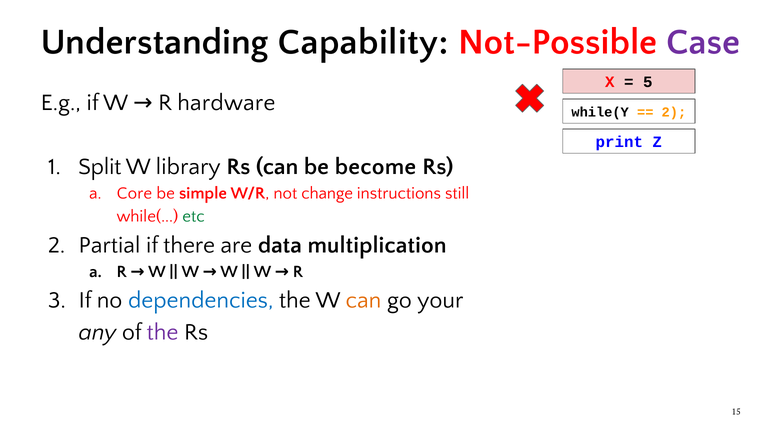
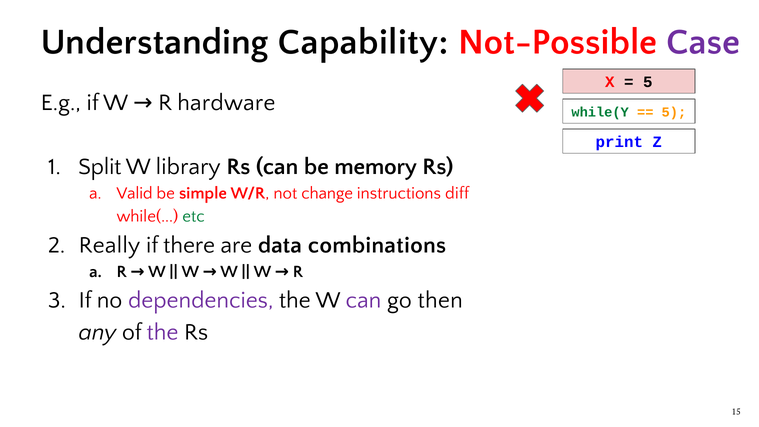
while(Y colour: black -> green
2 at (674, 112): 2 -> 5
become: become -> memory
Core: Core -> Valid
still: still -> diff
Partial: Partial -> Really
multiplication: multiplication -> combinations
dependencies colour: blue -> purple
can at (363, 300) colour: orange -> purple
your: your -> then
